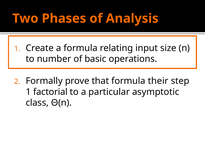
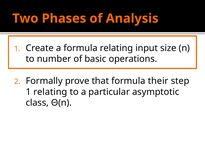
1 factorial: factorial -> relating
